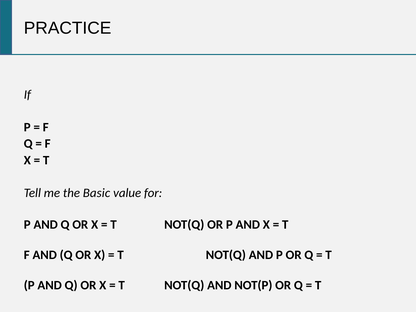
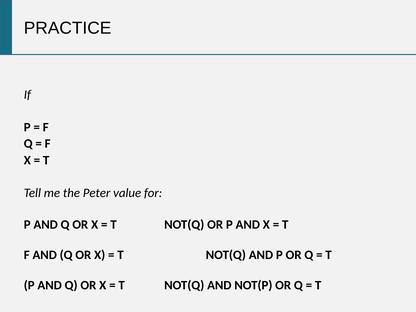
Basic: Basic -> Peter
